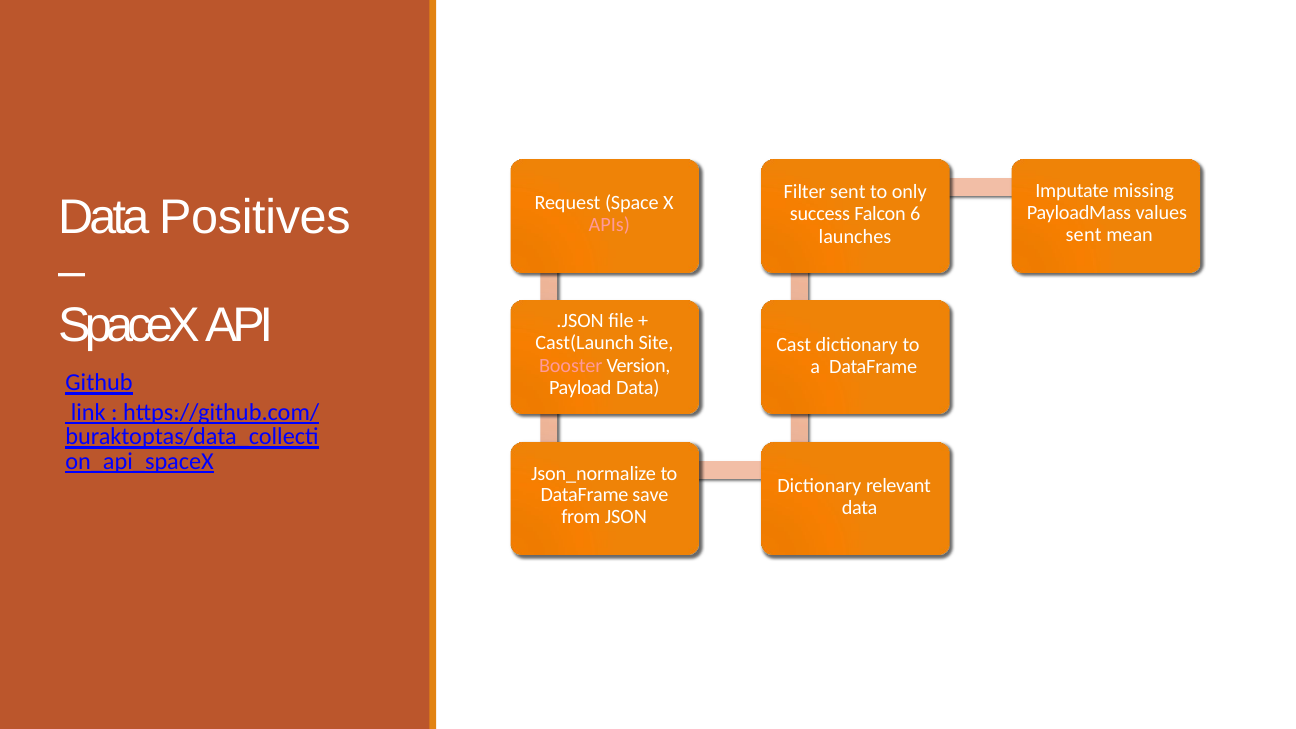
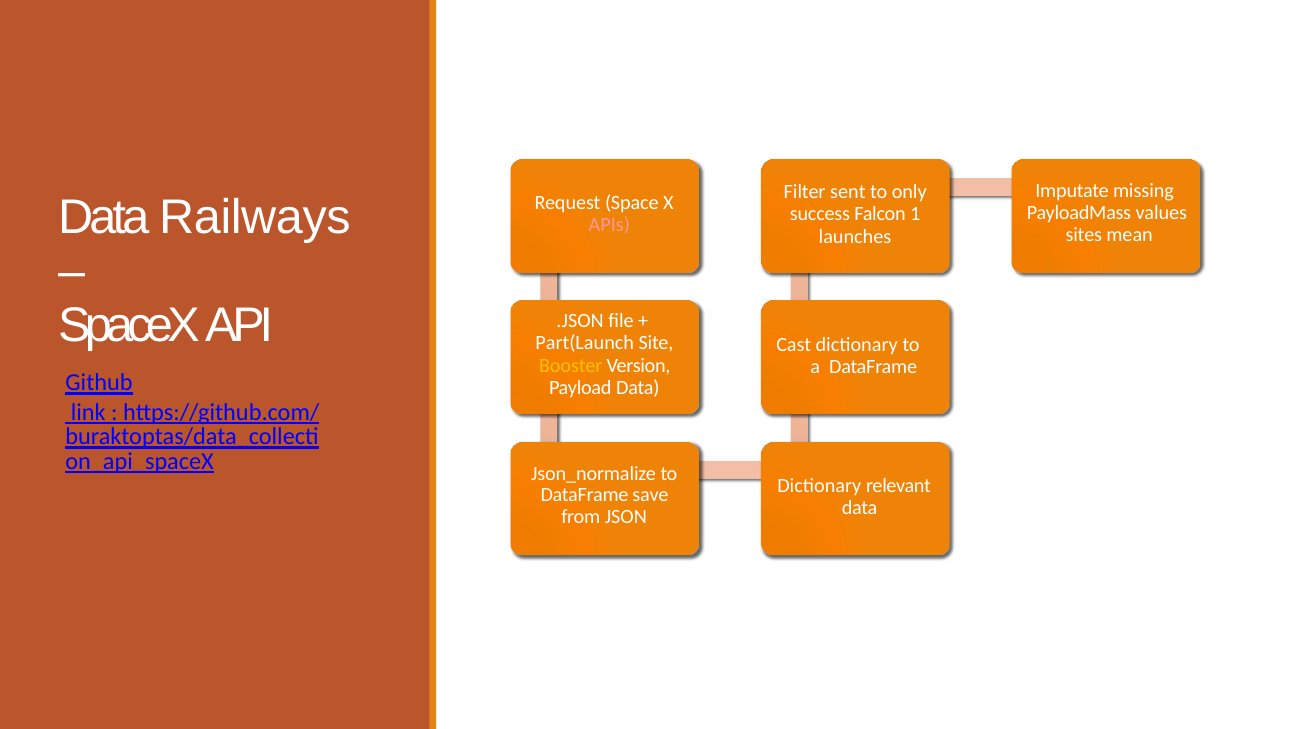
Positives: Positives -> Railways
6: 6 -> 1
sent at (1084, 235): sent -> sites
Cast(Launch: Cast(Launch -> Part(Launch
Booster colour: pink -> yellow
